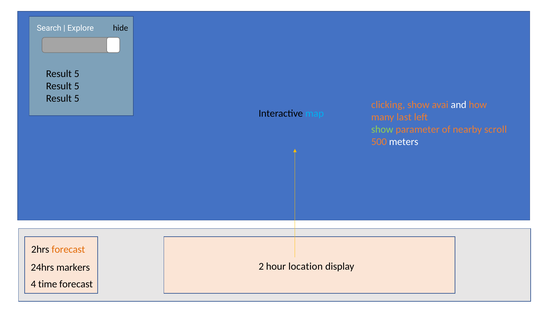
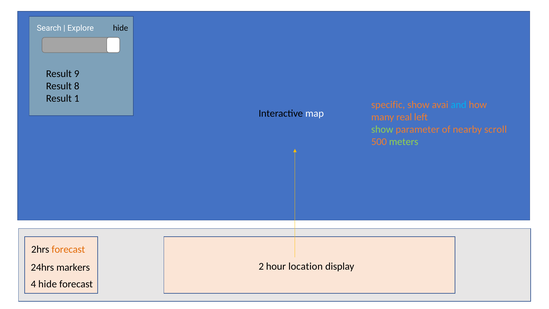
5 at (77, 74): 5 -> 9
5 at (77, 86): 5 -> 8
5 at (77, 98): 5 -> 1
clicking: clicking -> specific
and colour: white -> light blue
map colour: light blue -> white
last: last -> real
meters colour: white -> light green
4 time: time -> hide
